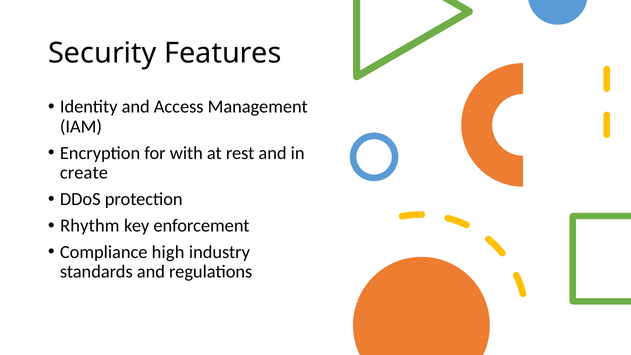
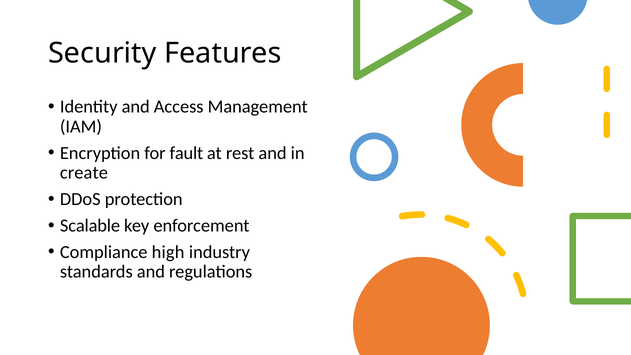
with: with -> fault
Rhythm: Rhythm -> Scalable
